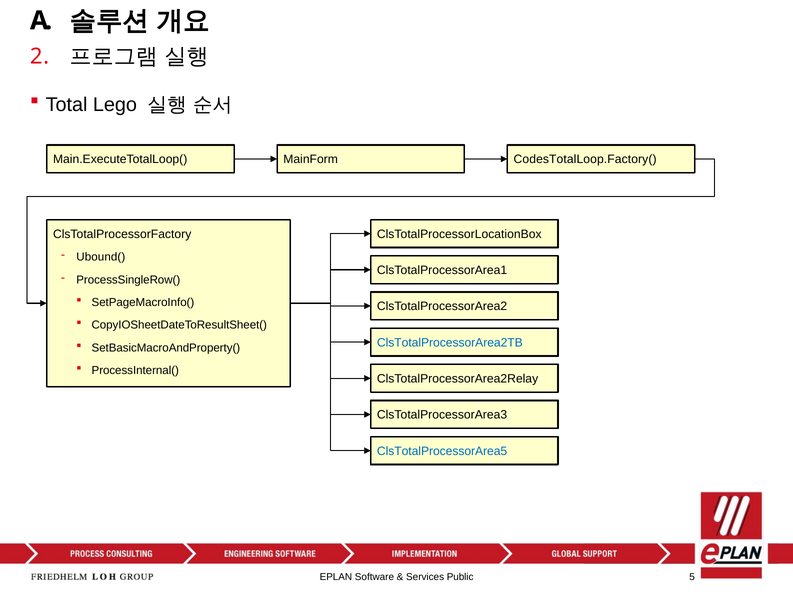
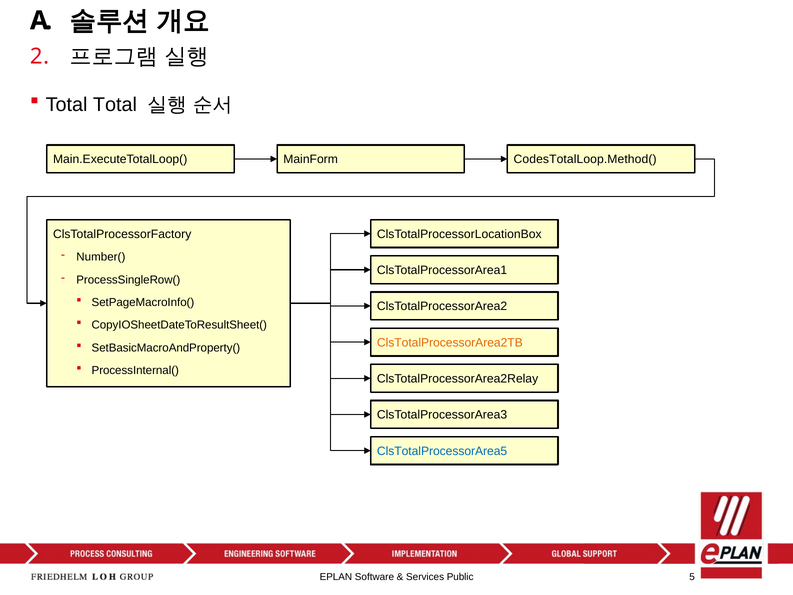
Total Lego: Lego -> Total
CodesTotalLoop.Factory(: CodesTotalLoop.Factory( -> CodesTotalLoop.Method(
Ubound(: Ubound( -> Number(
ClsTotalProcessorArea2TB colour: blue -> orange
